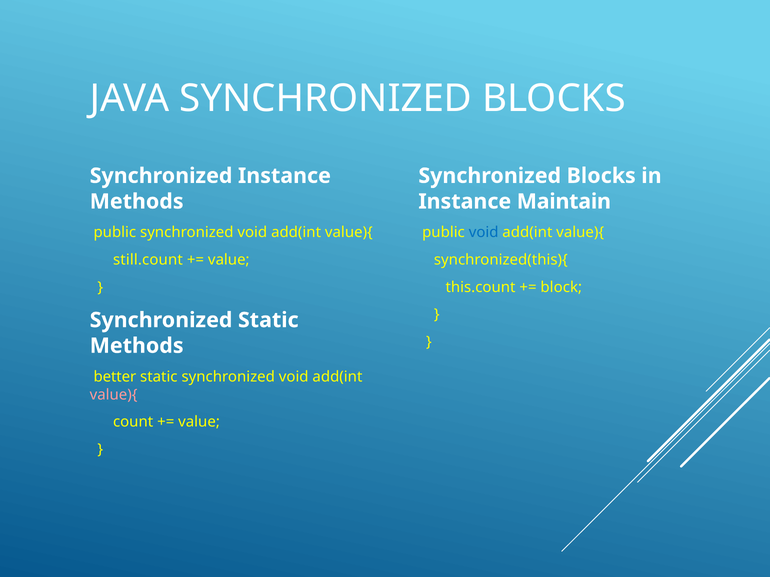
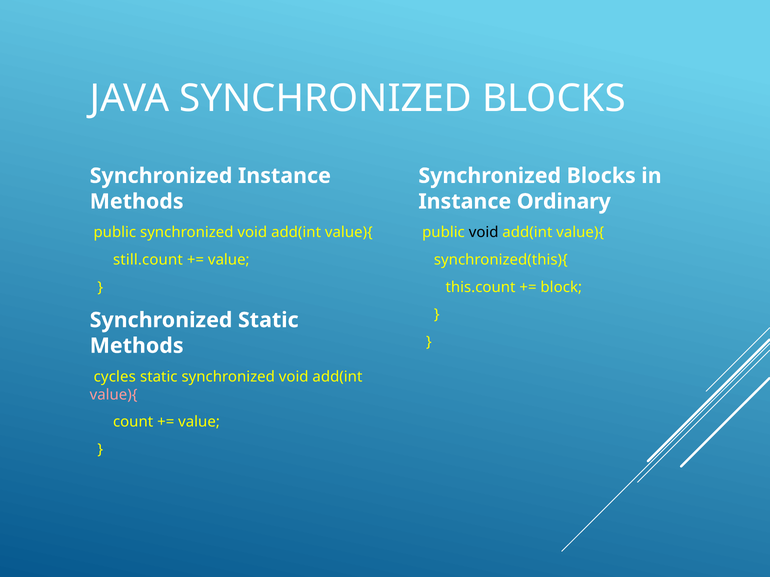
Maintain: Maintain -> Ordinary
void at (484, 233) colour: blue -> black
better: better -> cycles
